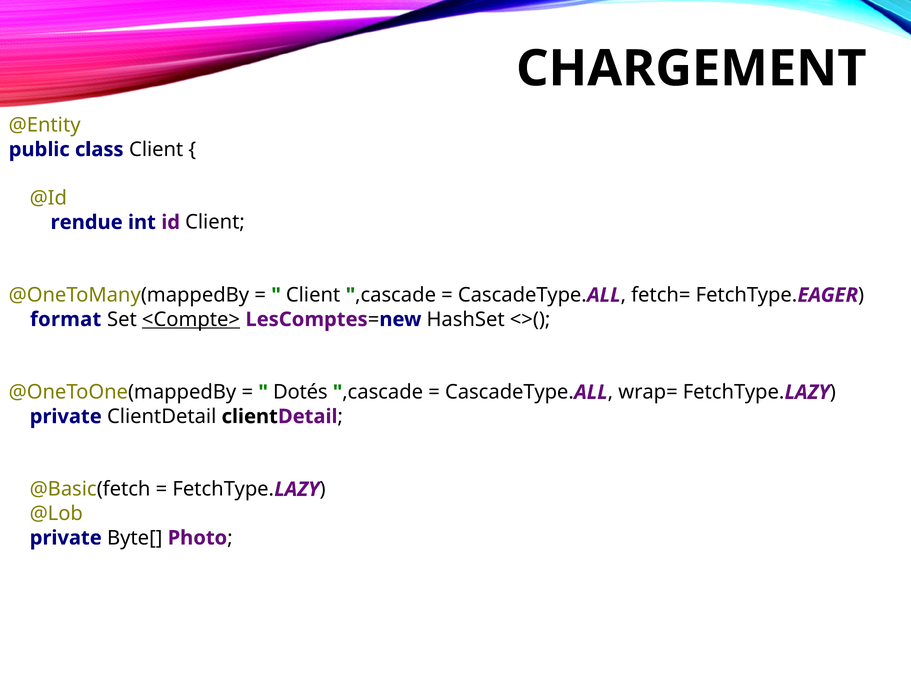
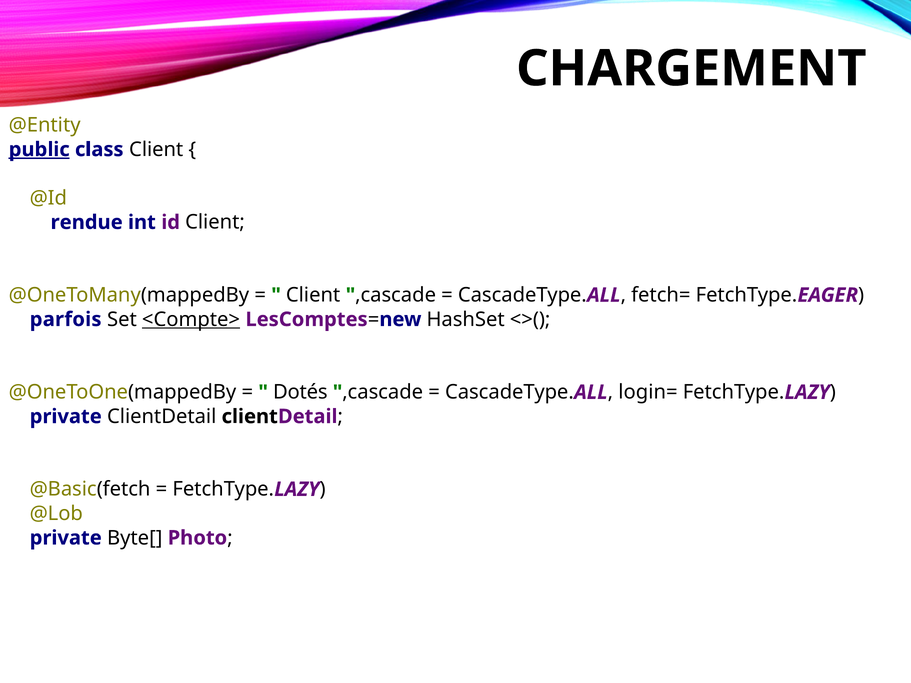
public underline: none -> present
format: format -> parfois
wrap=: wrap= -> login=
